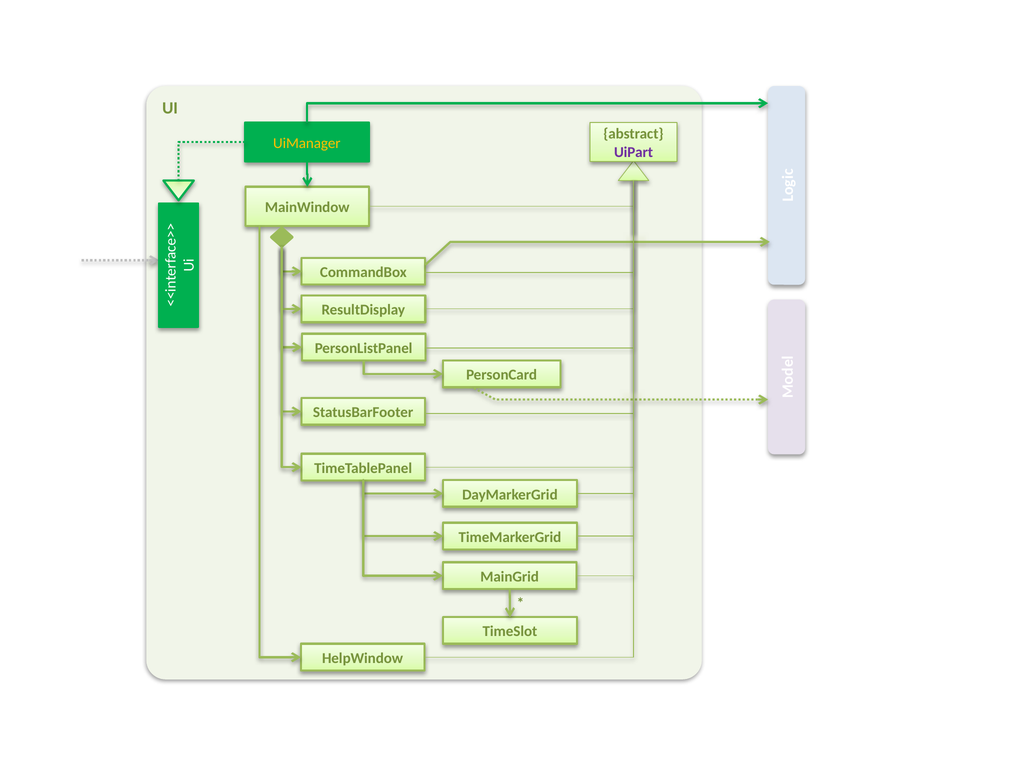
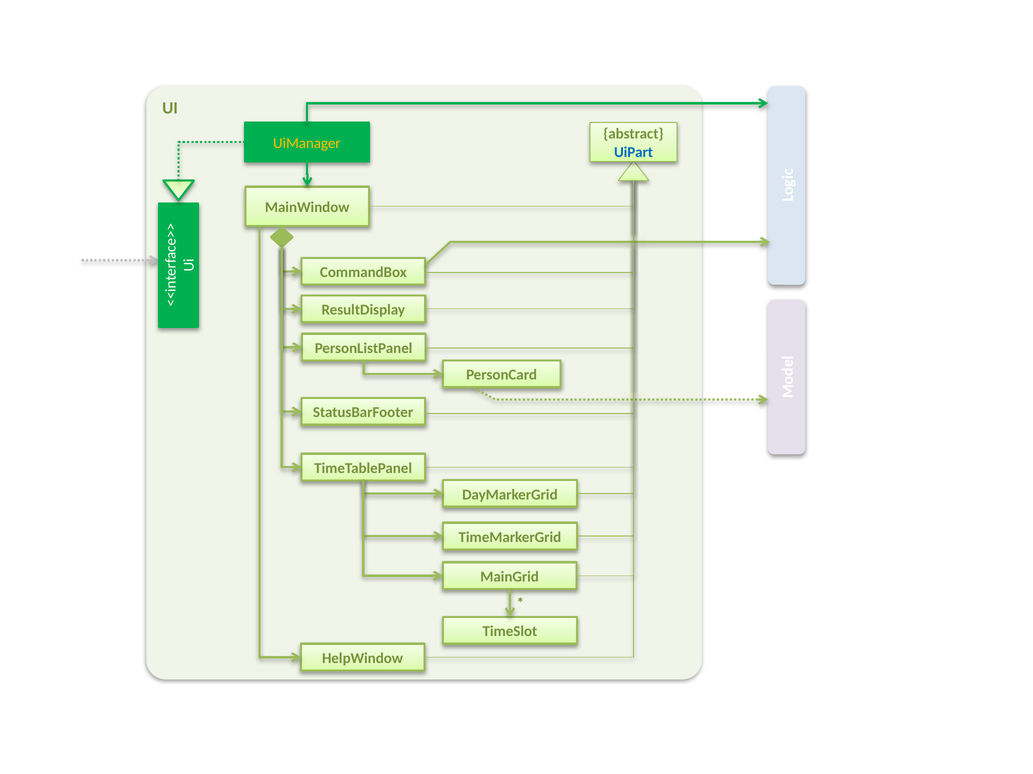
UiPart colour: purple -> blue
